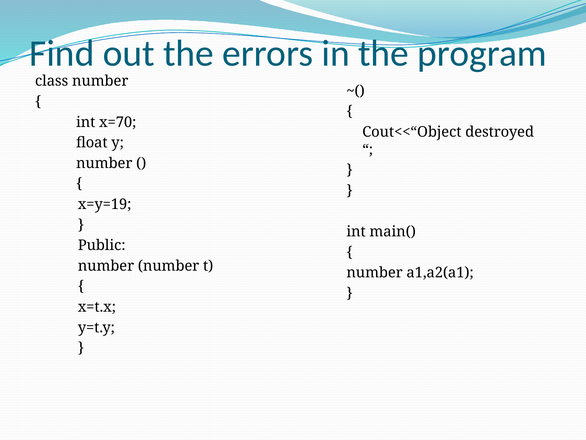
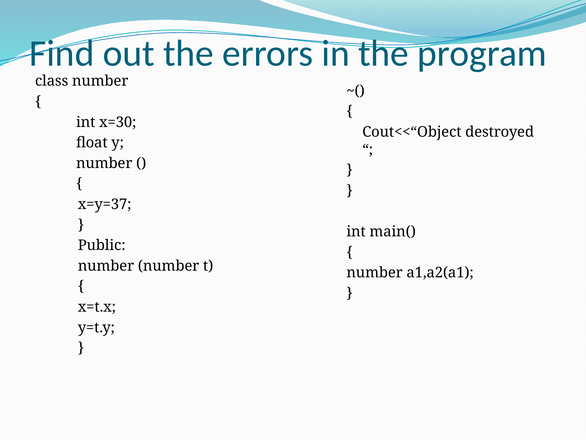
x=70: x=70 -> x=30
x=y=19: x=y=19 -> x=y=37
